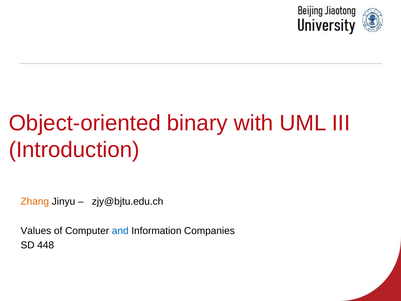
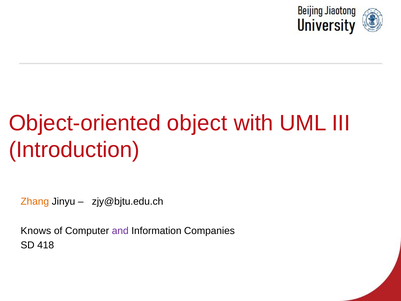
binary: binary -> object
Values: Values -> Knows
and colour: blue -> purple
448: 448 -> 418
